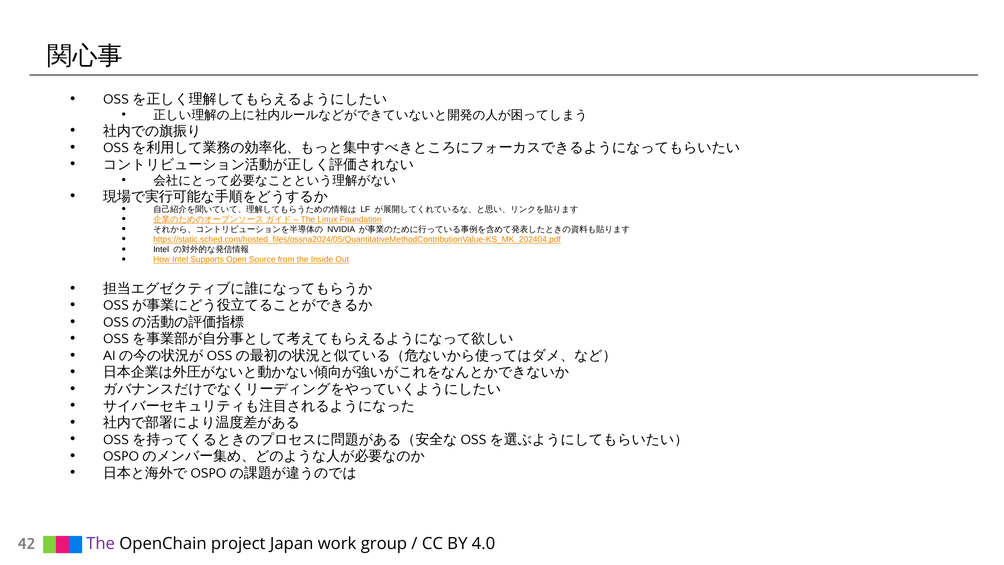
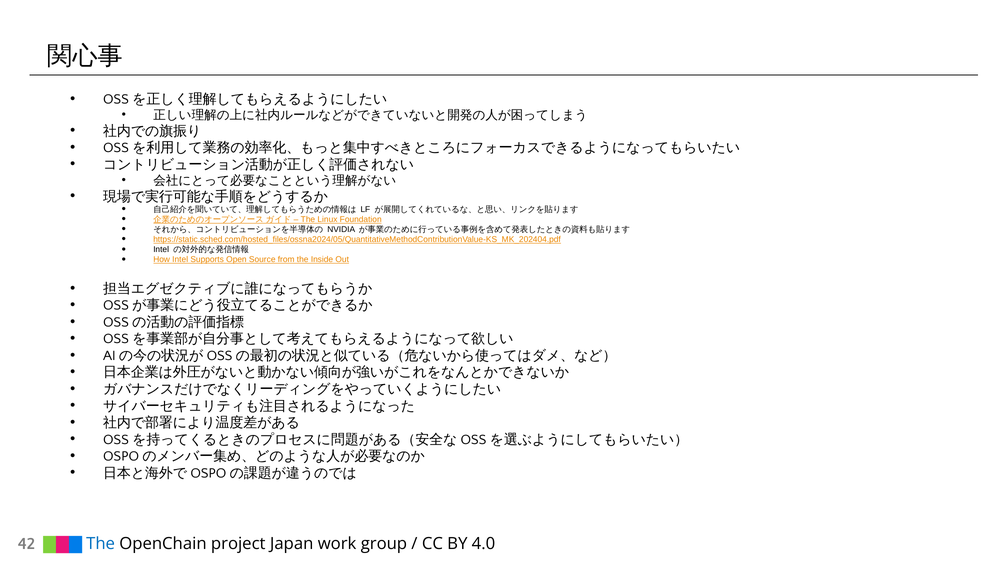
The at (101, 544) colour: purple -> blue
